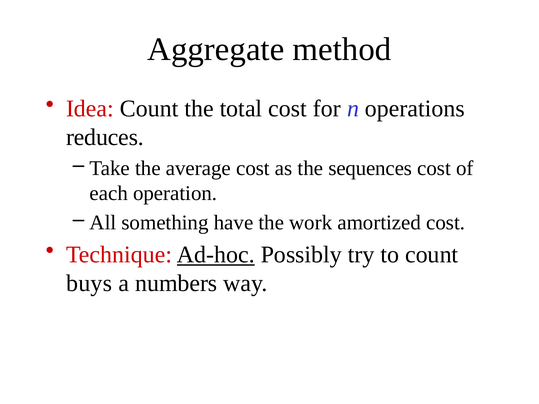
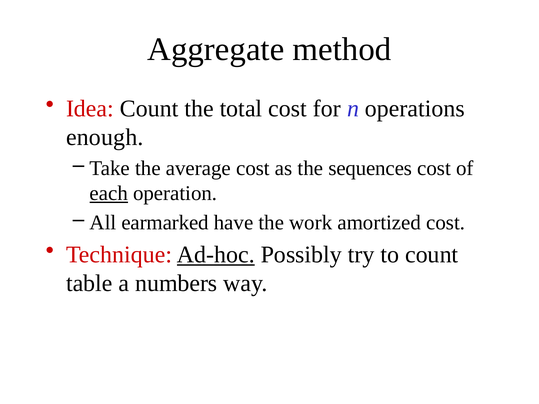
reduces: reduces -> enough
each underline: none -> present
something: something -> earmarked
buys: buys -> table
